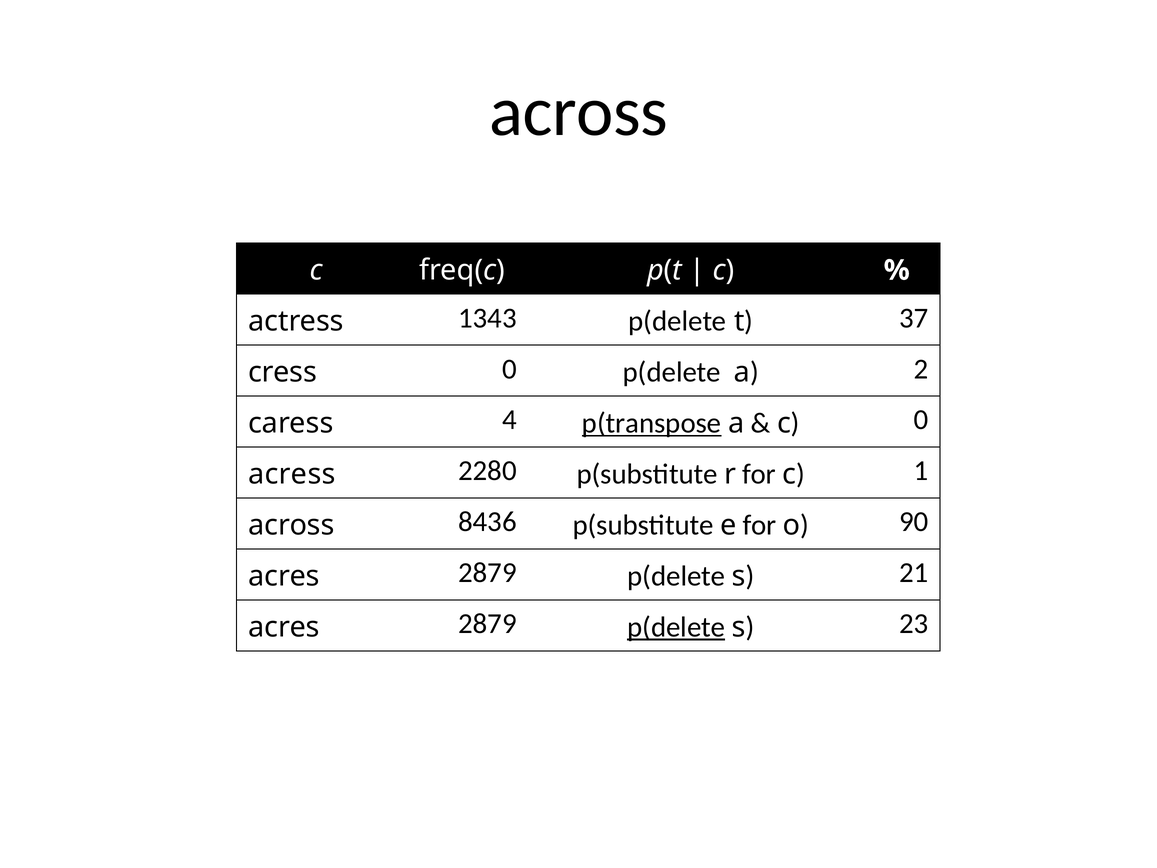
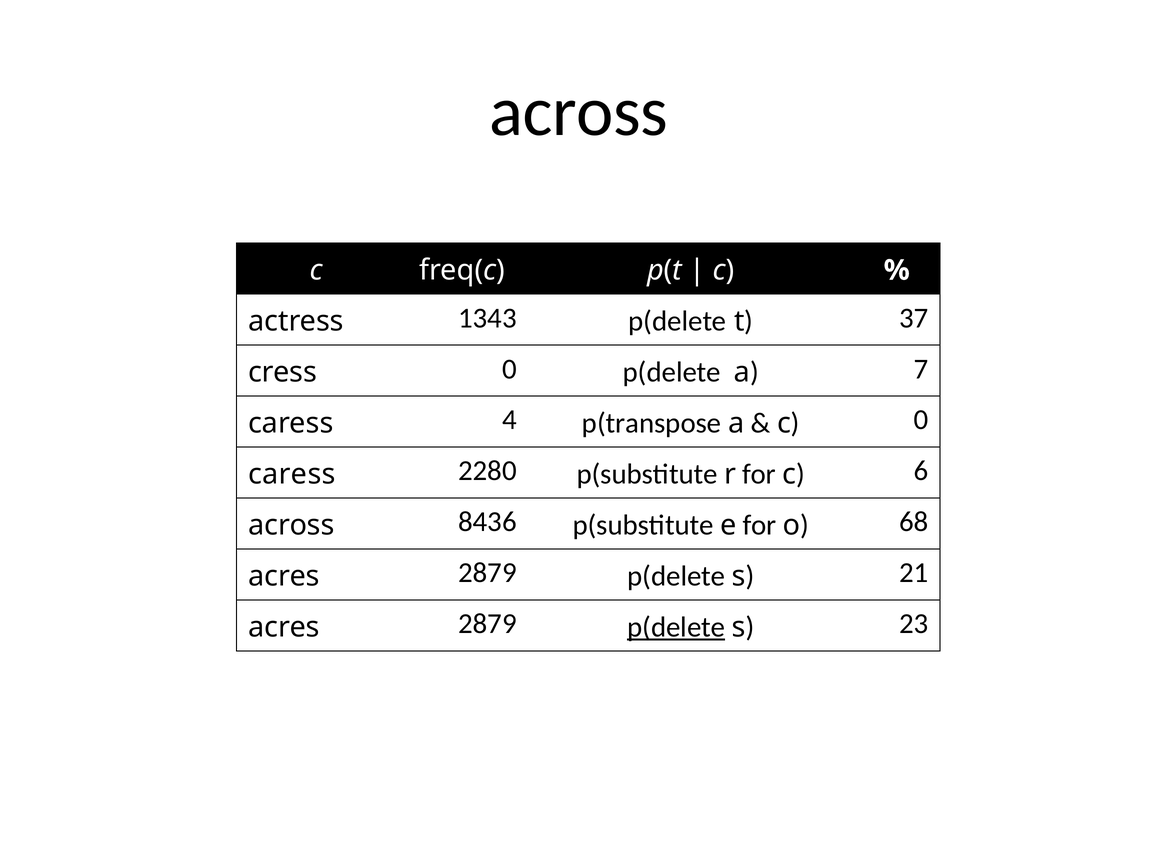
2: 2 -> 7
p(transpose underline: present -> none
acress at (292, 474): acress -> caress
1: 1 -> 6
90: 90 -> 68
